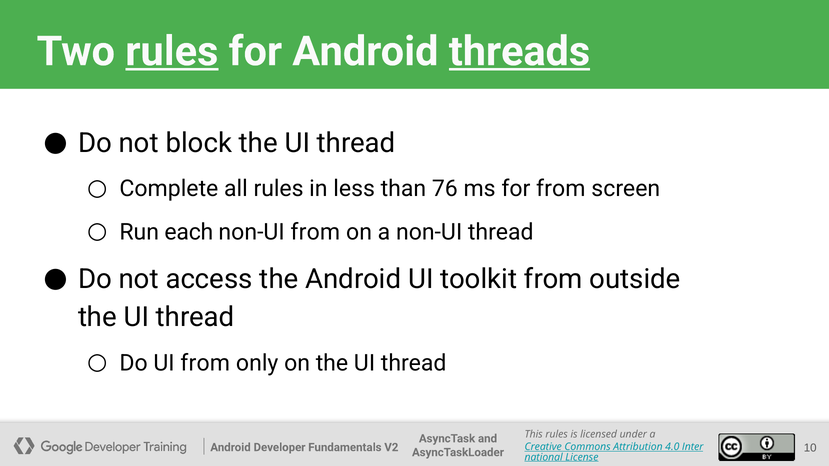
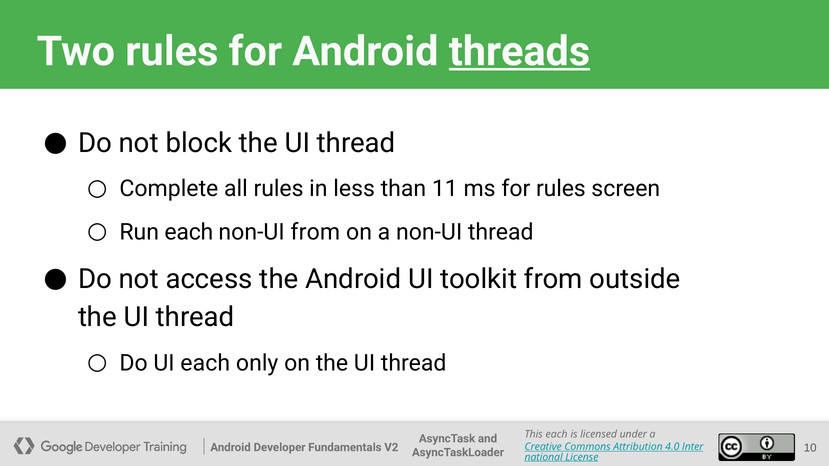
rules at (172, 52) underline: present -> none
76: 76 -> 11
for from: from -> rules
UI from: from -> each
rules at (557, 435): rules -> each
